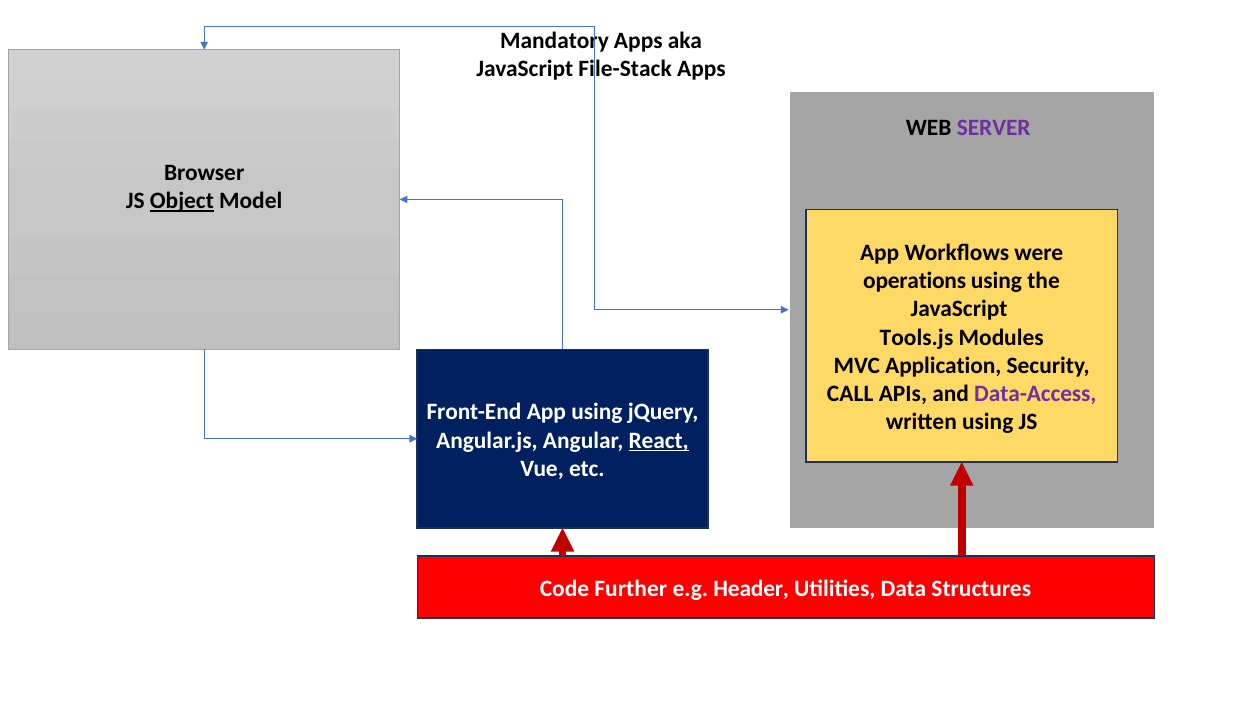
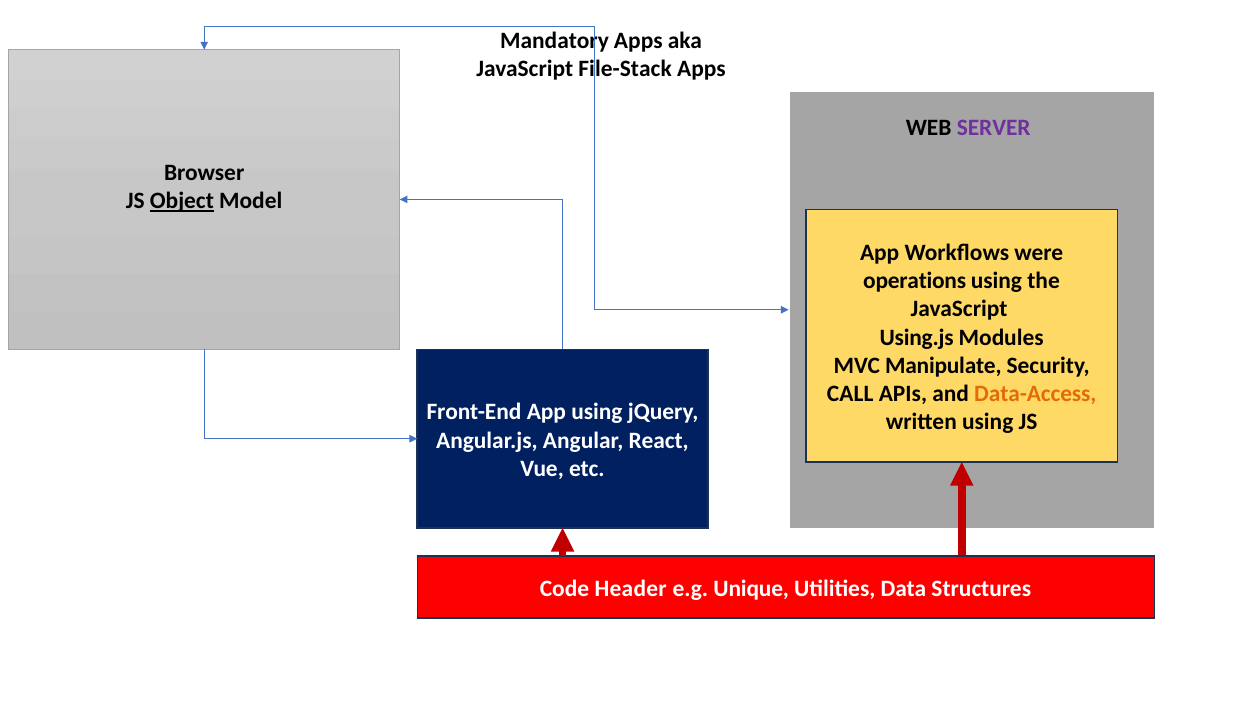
Tools.js: Tools.js -> Using.js
Application: Application -> Manipulate
Data-Access colour: purple -> orange
React underline: present -> none
Further: Further -> Header
Header: Header -> Unique
